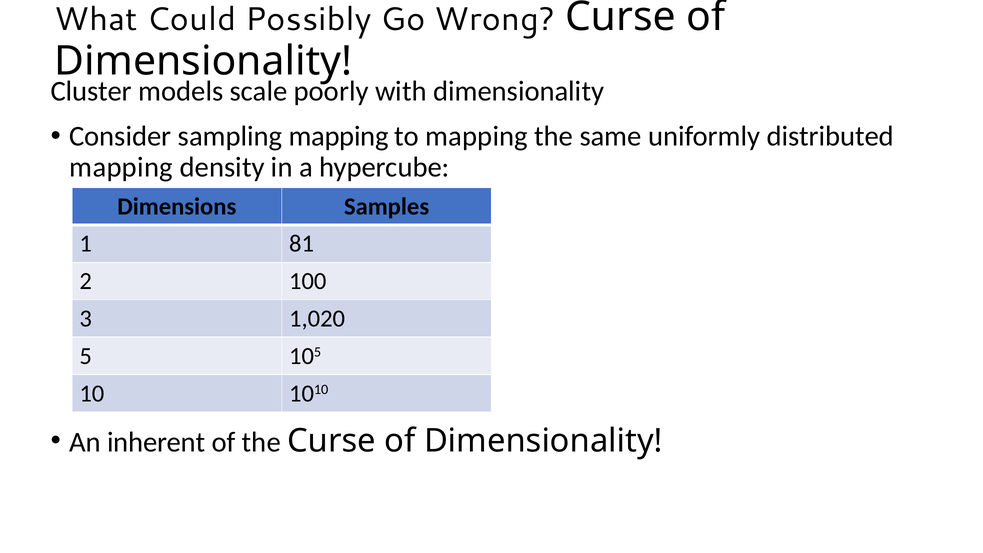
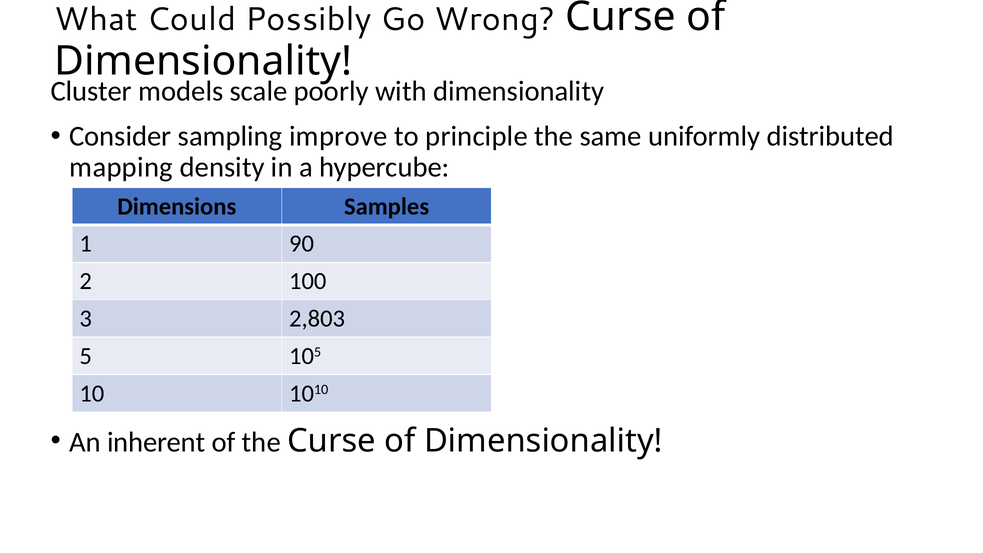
sampling mapping: mapping -> improve
to mapping: mapping -> principle
81: 81 -> 90
1,020: 1,020 -> 2,803
